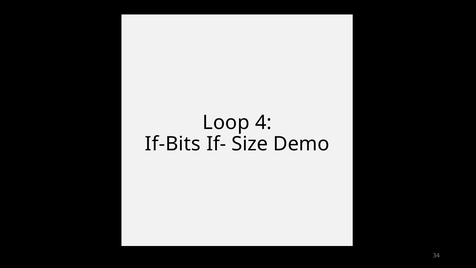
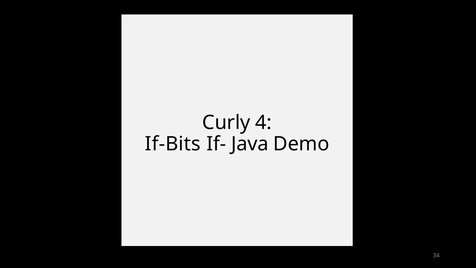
Loop: Loop -> Curly
Size: Size -> Java
